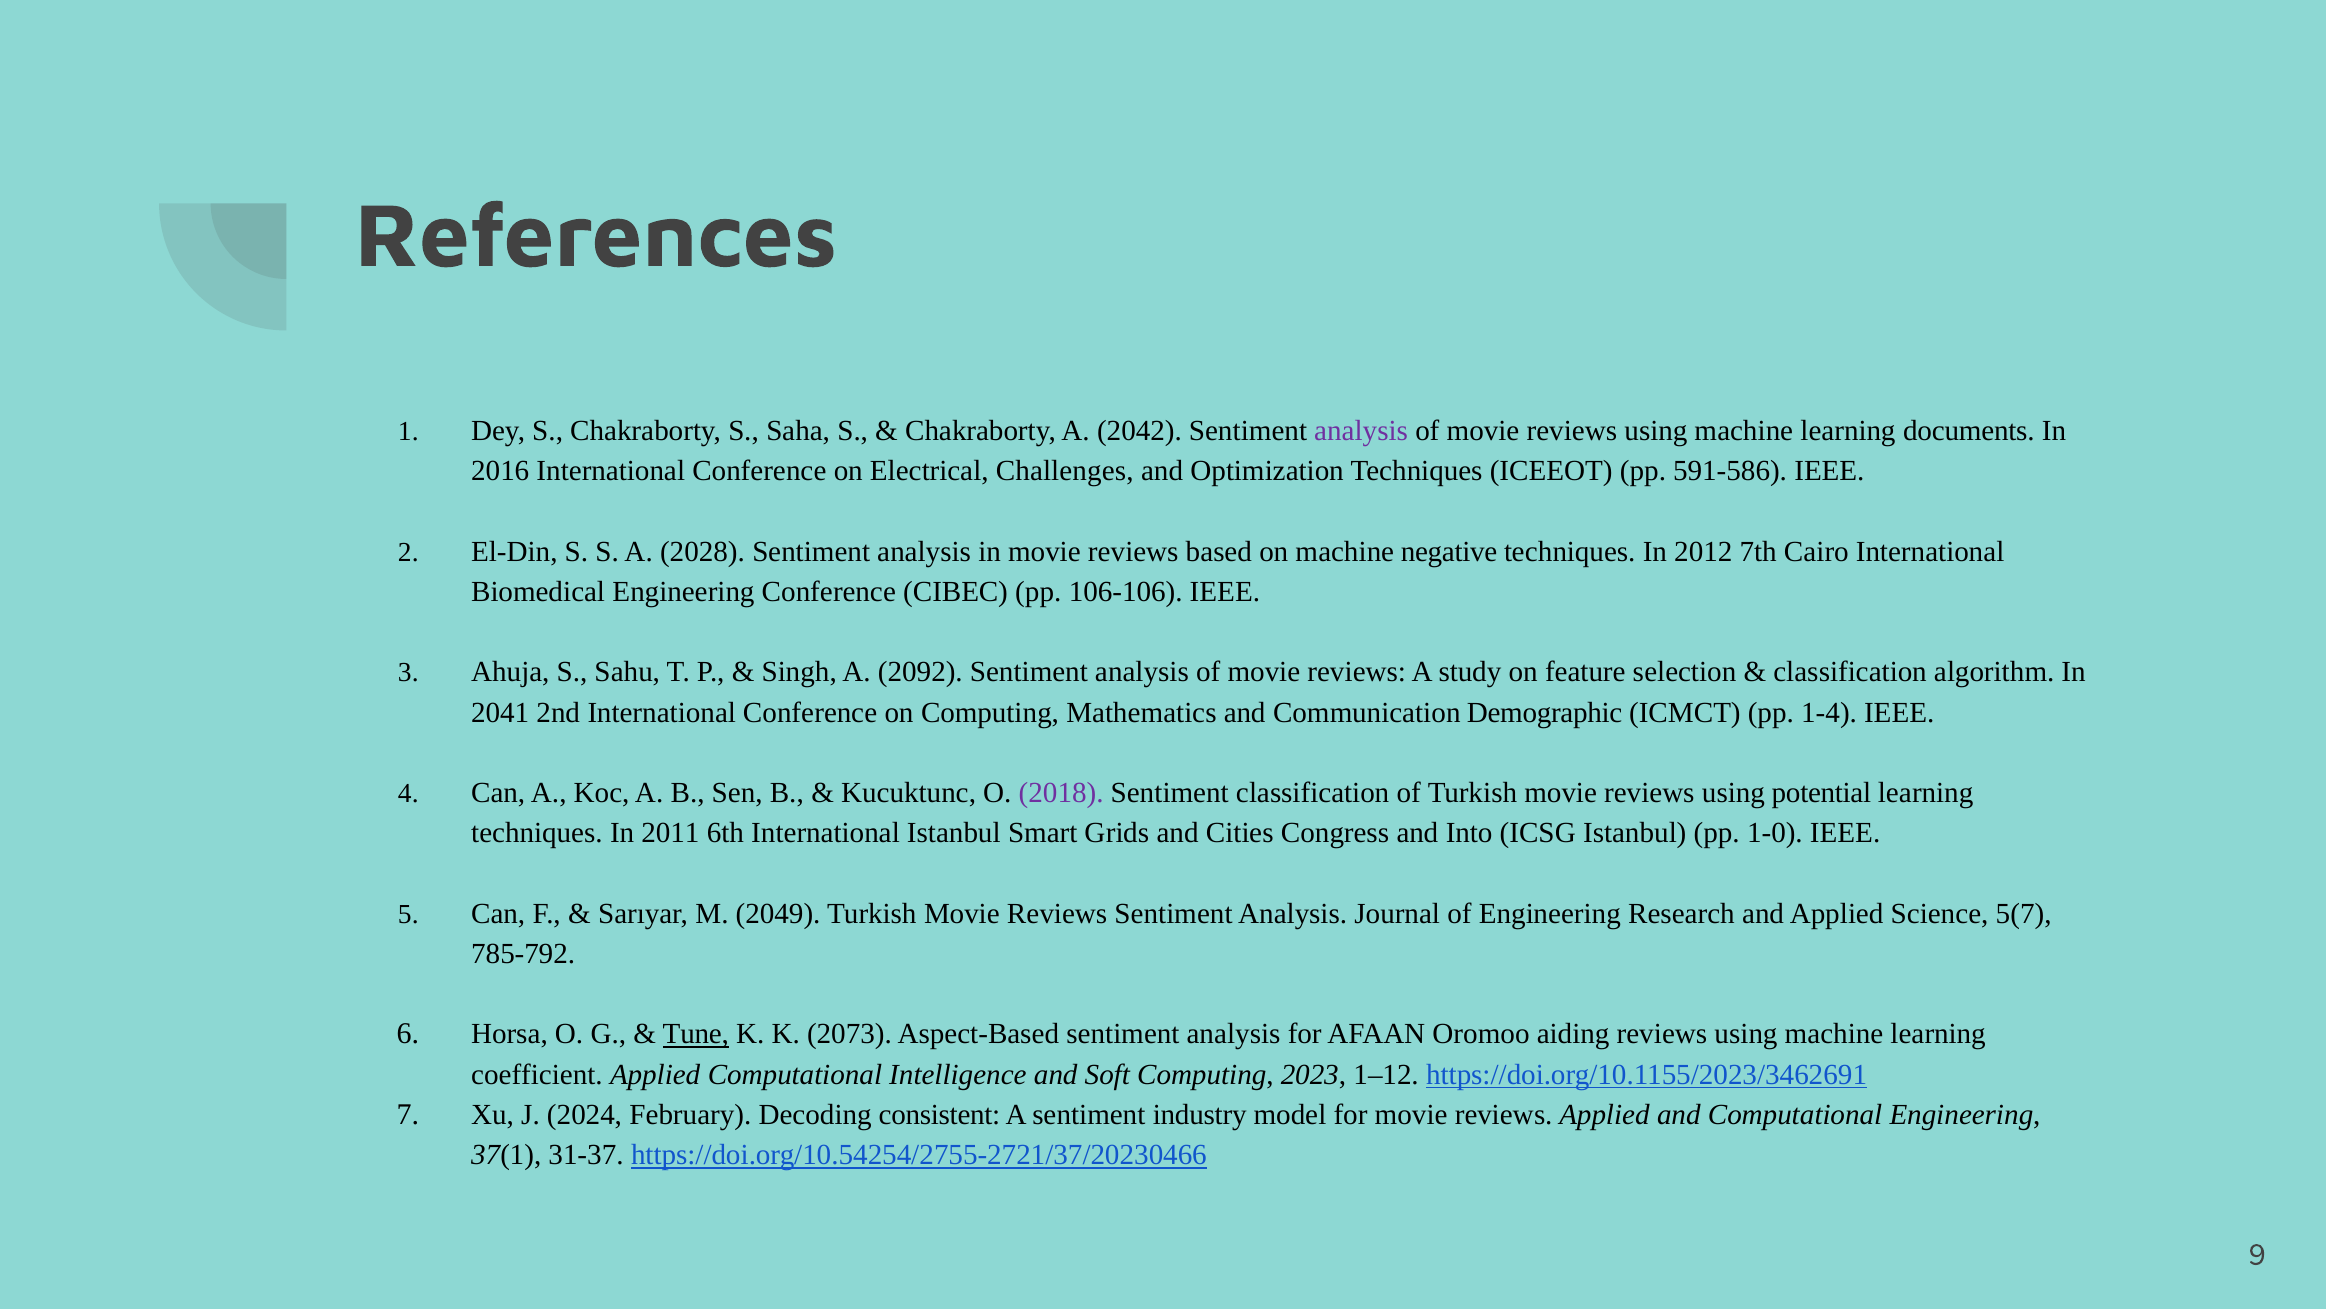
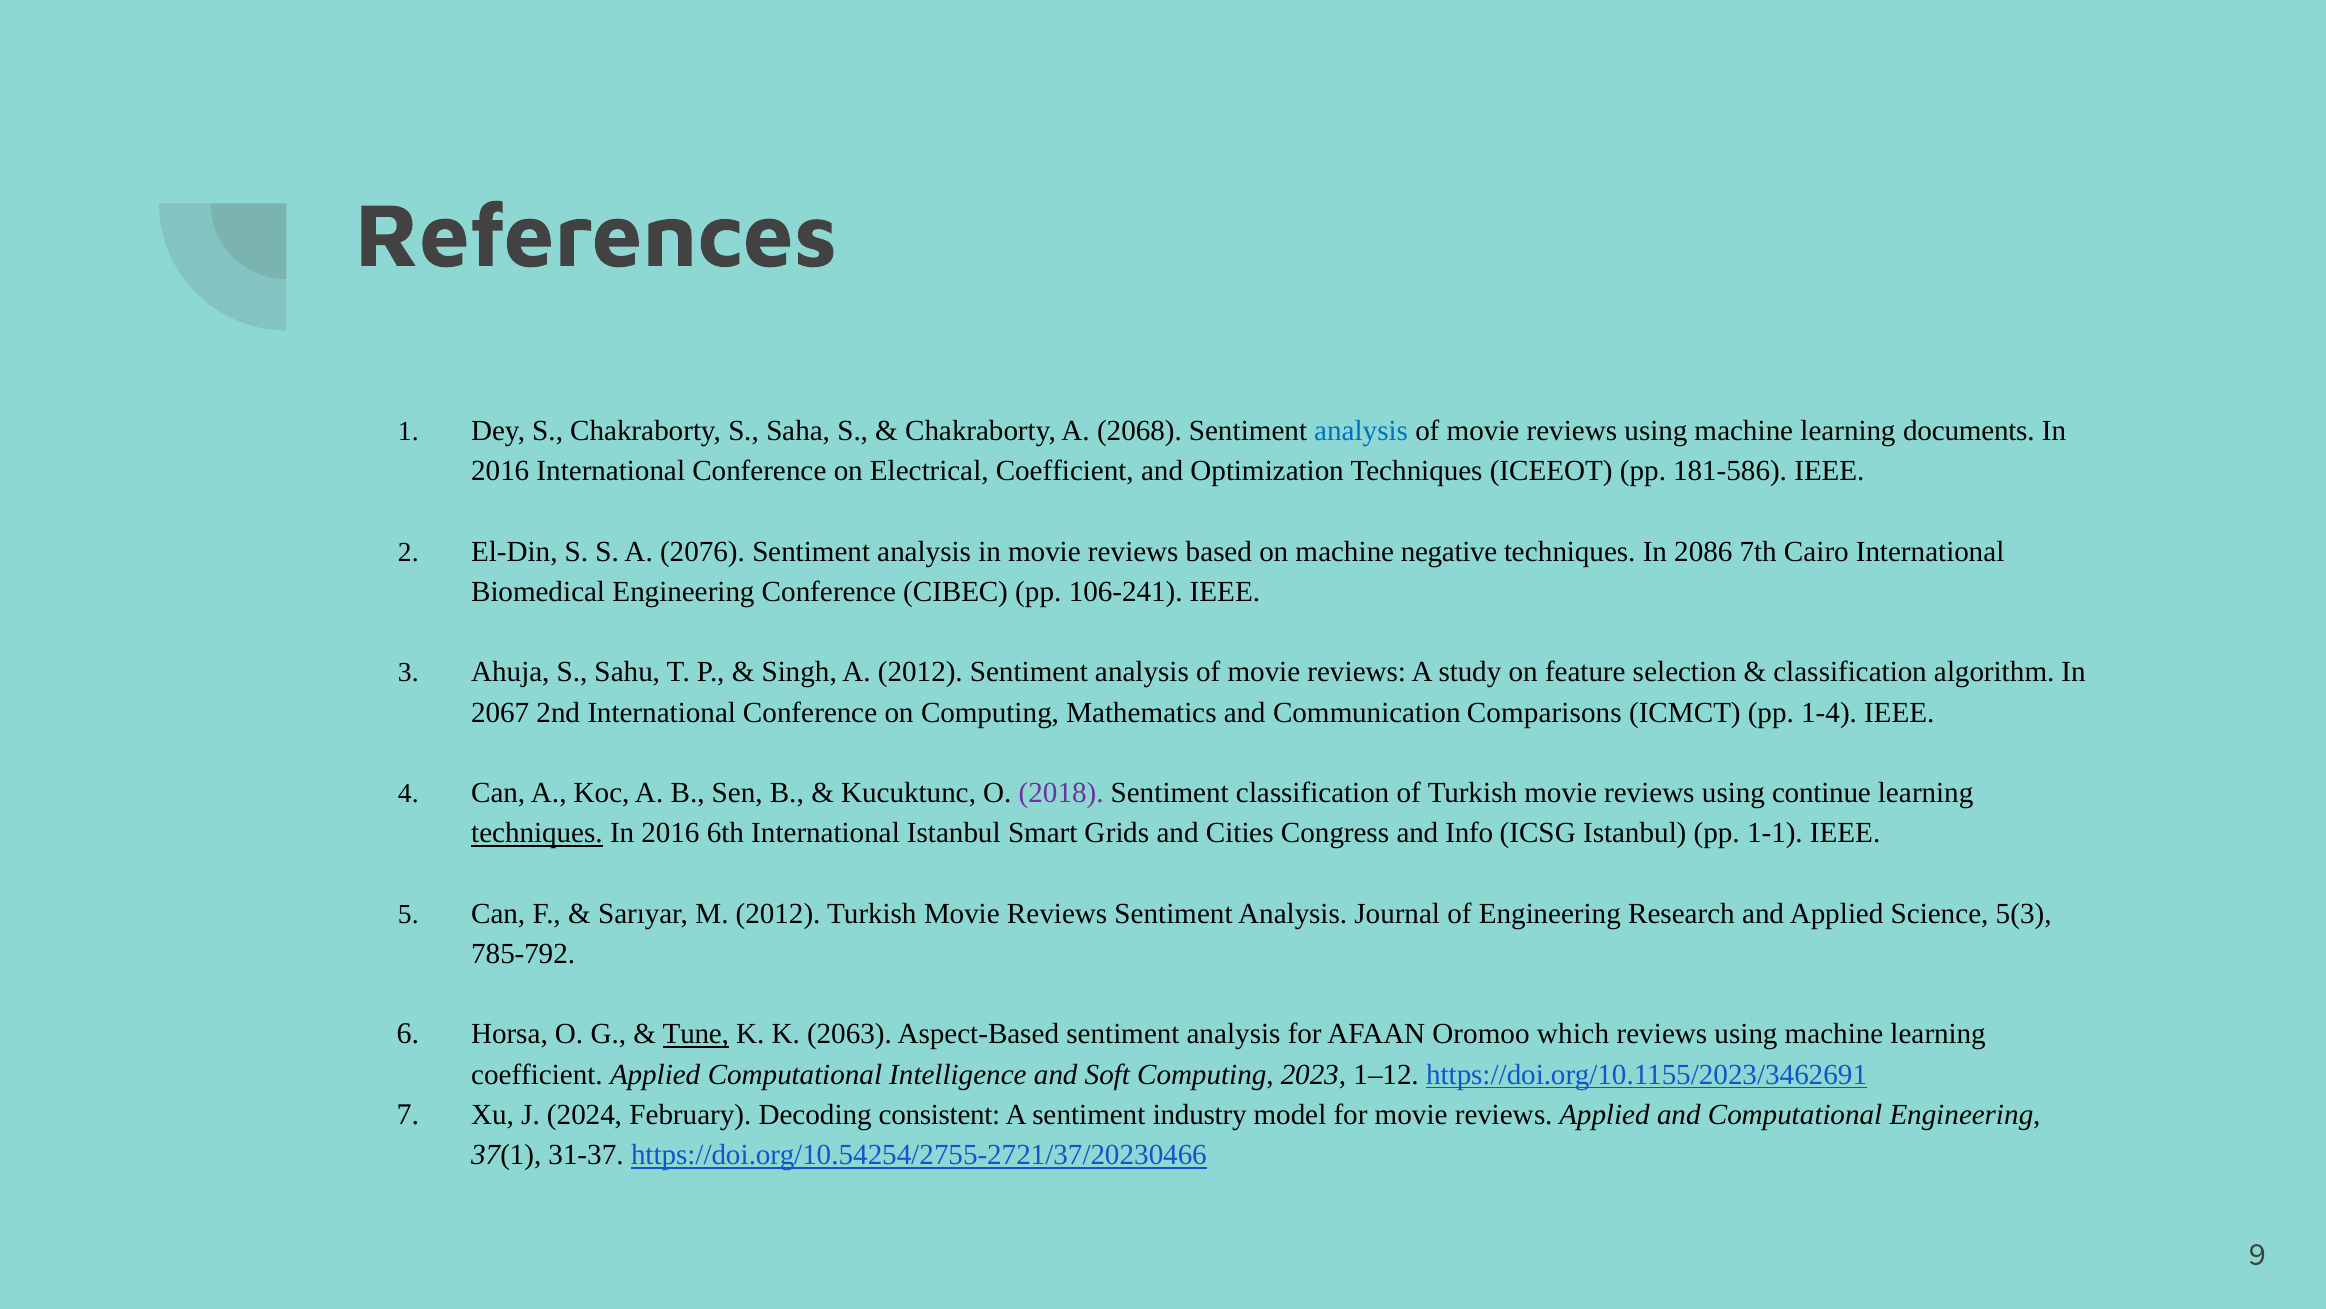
2042: 2042 -> 2068
analysis at (1361, 431) colour: purple -> blue
Electrical Challenges: Challenges -> Coefficient
591-586: 591-586 -> 181-586
2028: 2028 -> 2076
2012: 2012 -> 2086
106-106: 106-106 -> 106-241
A 2092: 2092 -> 2012
2041: 2041 -> 2067
Demographic: Demographic -> Comparisons
potential: potential -> continue
techniques at (537, 833) underline: none -> present
2011 at (670, 833): 2011 -> 2016
Into: Into -> Info
1-0: 1-0 -> 1-1
M 2049: 2049 -> 2012
5(7: 5(7 -> 5(3
2073: 2073 -> 2063
aiding: aiding -> which
